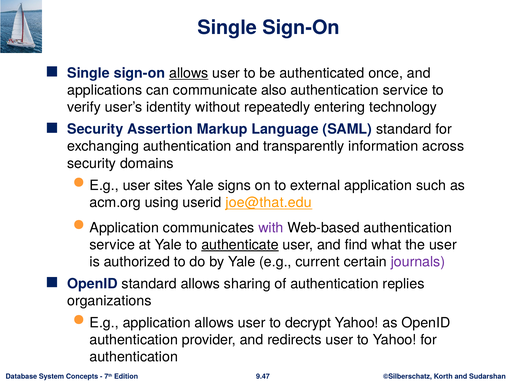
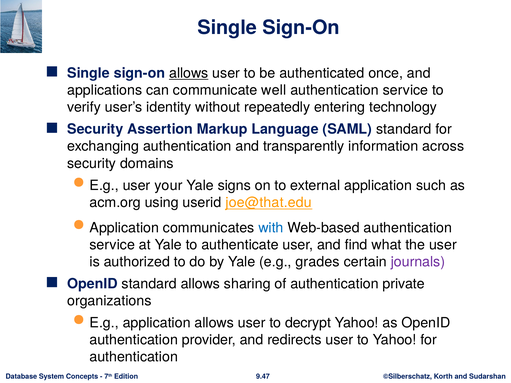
also: also -> well
sites: sites -> your
with colour: purple -> blue
authenticate underline: present -> none
current: current -> grades
replies: replies -> private
